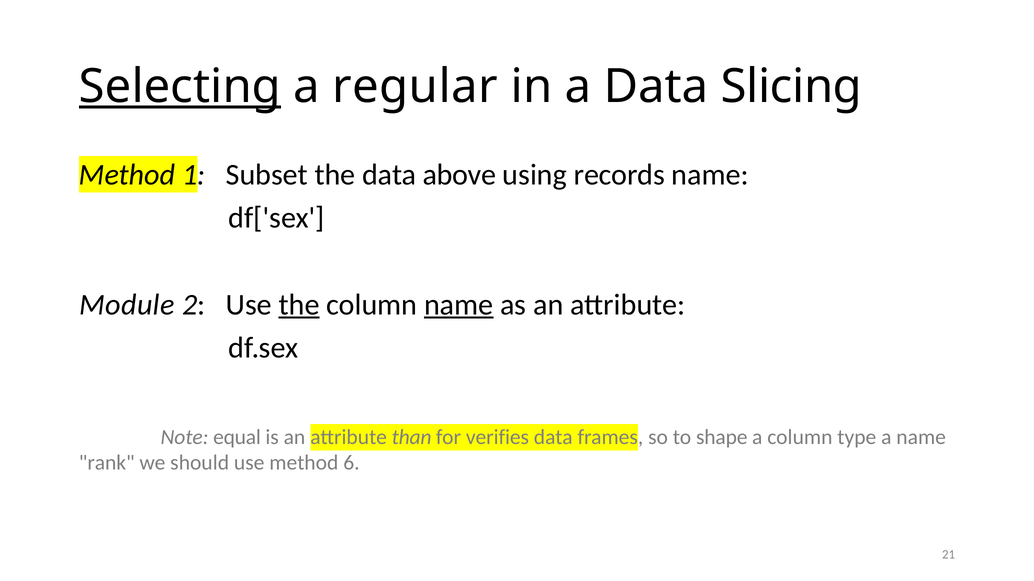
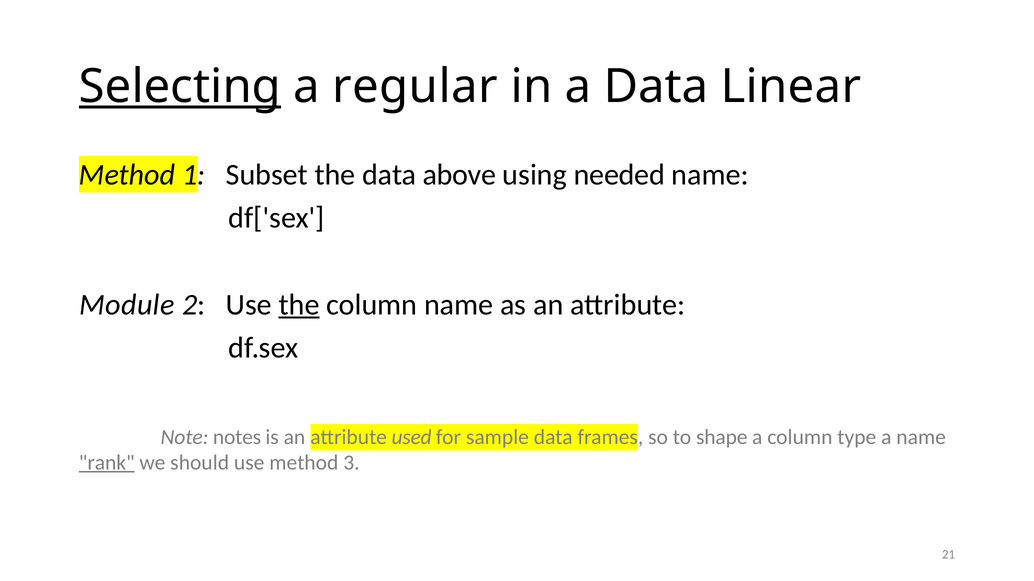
Slicing: Slicing -> Linear
records: records -> needed
name at (459, 305) underline: present -> none
equal: equal -> notes
than: than -> used
verifies: verifies -> sample
rank underline: none -> present
6: 6 -> 3
